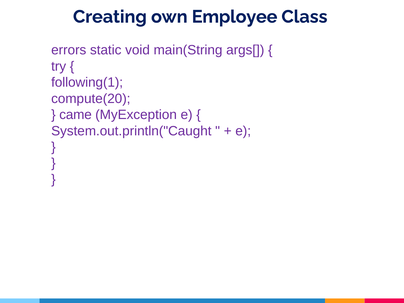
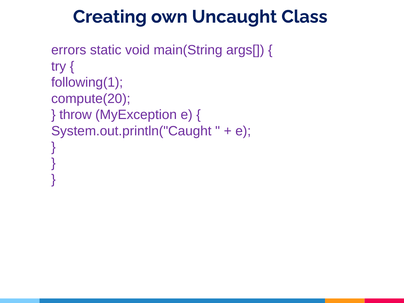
Employee: Employee -> Uncaught
came: came -> throw
